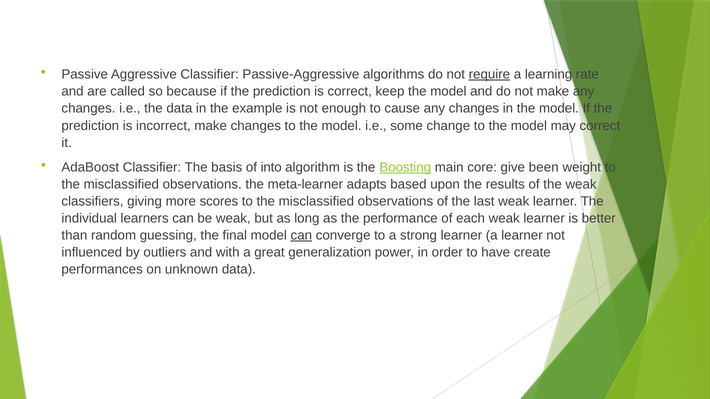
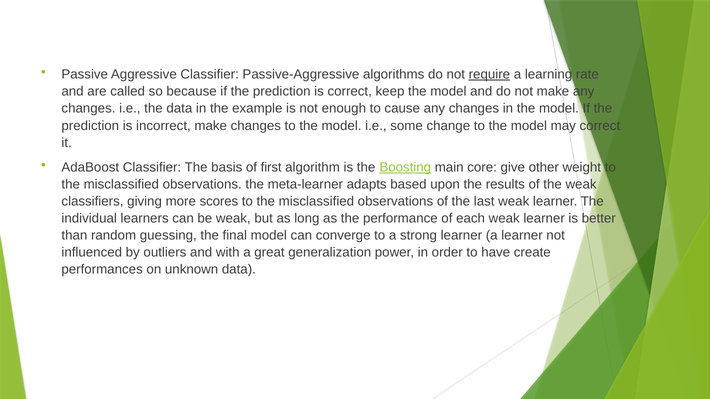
into: into -> first
been: been -> other
can at (301, 236) underline: present -> none
